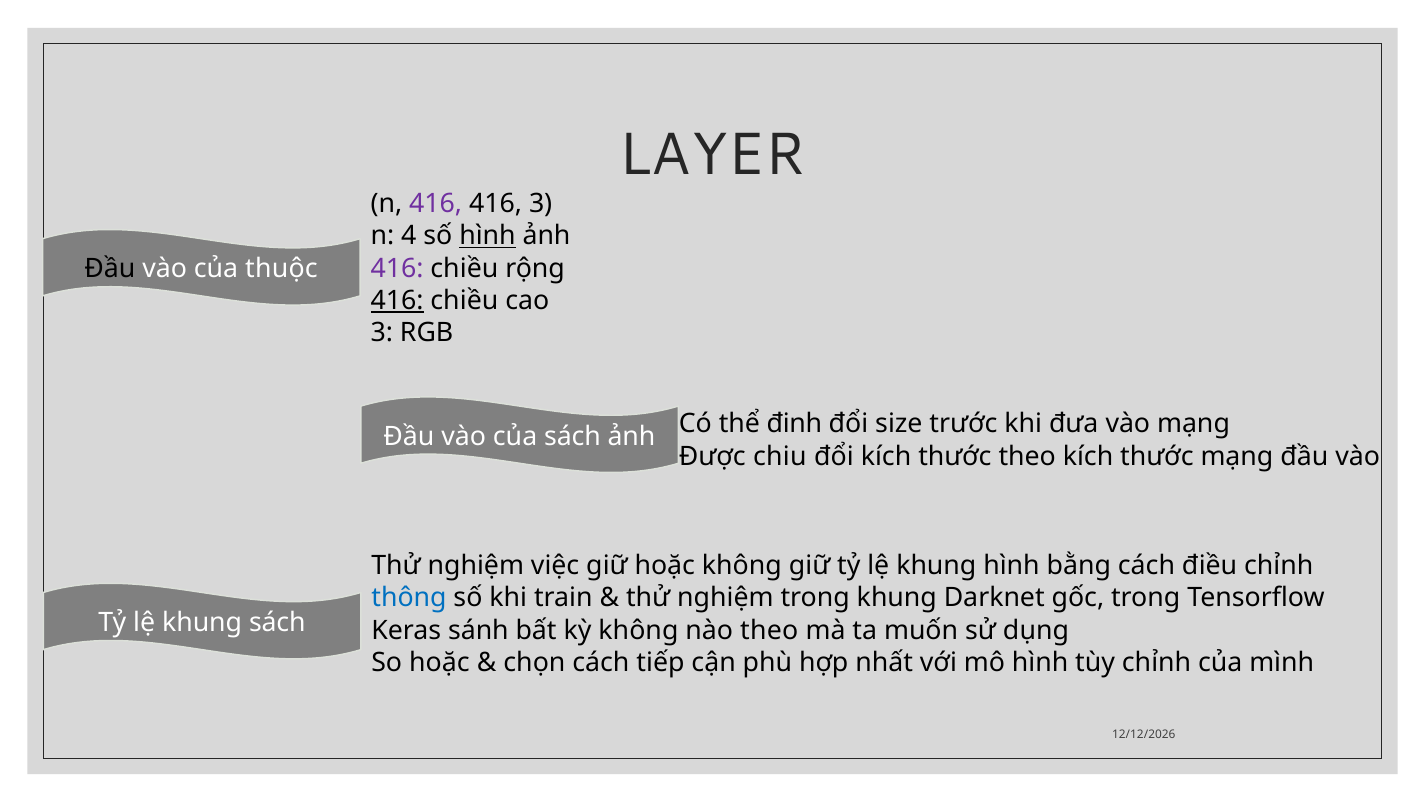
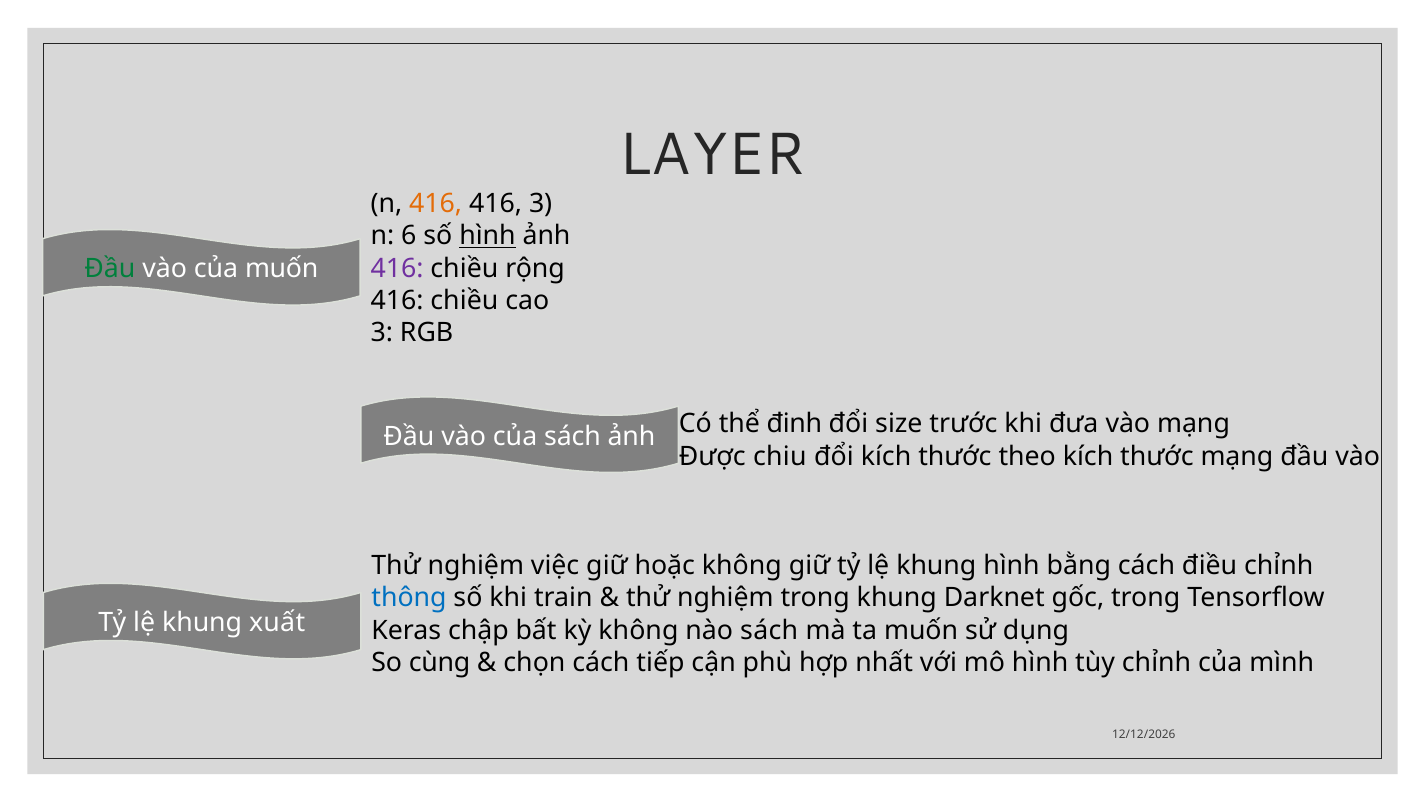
416 at (436, 204) colour: purple -> orange
4: 4 -> 6
Đầu at (110, 269) colour: black -> green
của thuộc: thuộc -> muốn
416 at (397, 300) underline: present -> none
khung sách: sách -> xuất
sánh: sánh -> chập
nào theo: theo -> sách
So hoặc: hoặc -> cùng
